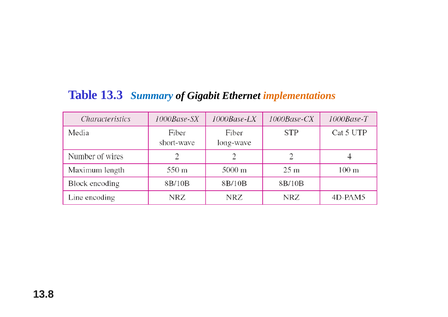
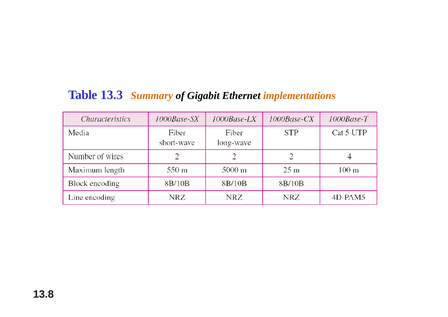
Summary colour: blue -> orange
